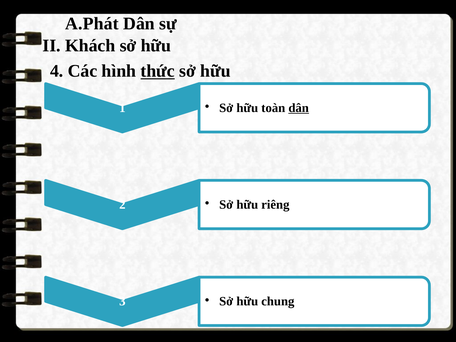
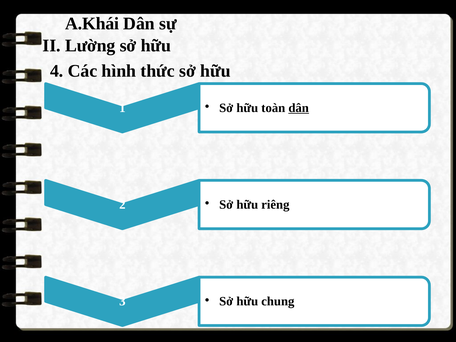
A.Phát: A.Phát -> A.Khái
Khách: Khách -> Lường
thức underline: present -> none
